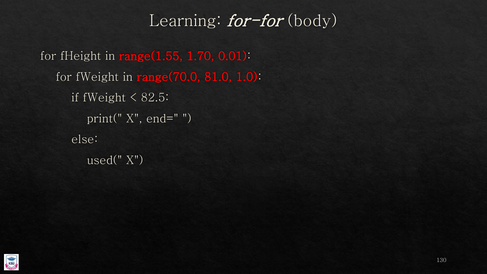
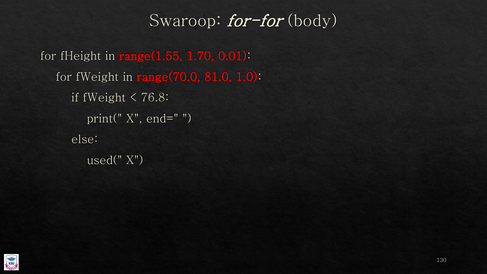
Learning: Learning -> Swaroop
82.5: 82.5 -> 76.8
